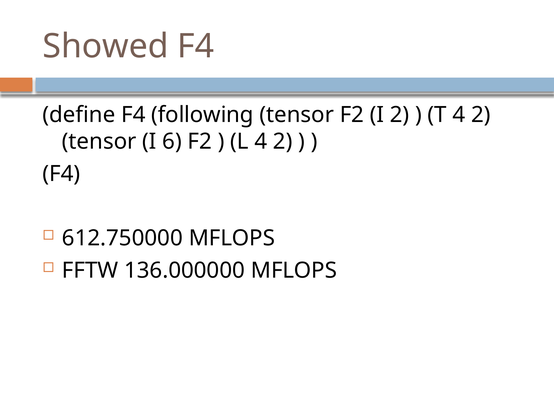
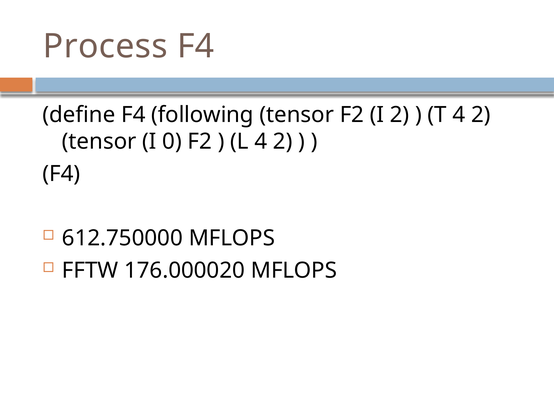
Showed: Showed -> Process
6: 6 -> 0
136.000000: 136.000000 -> 176.000020
